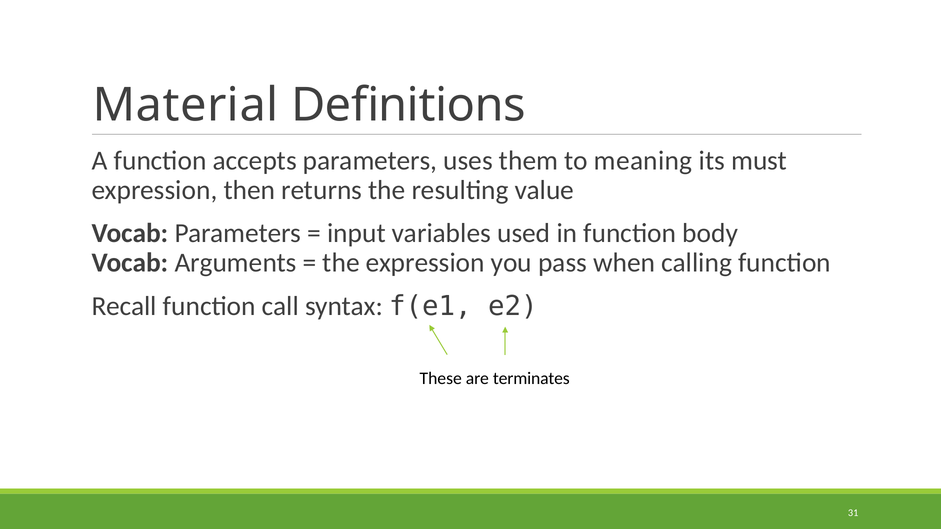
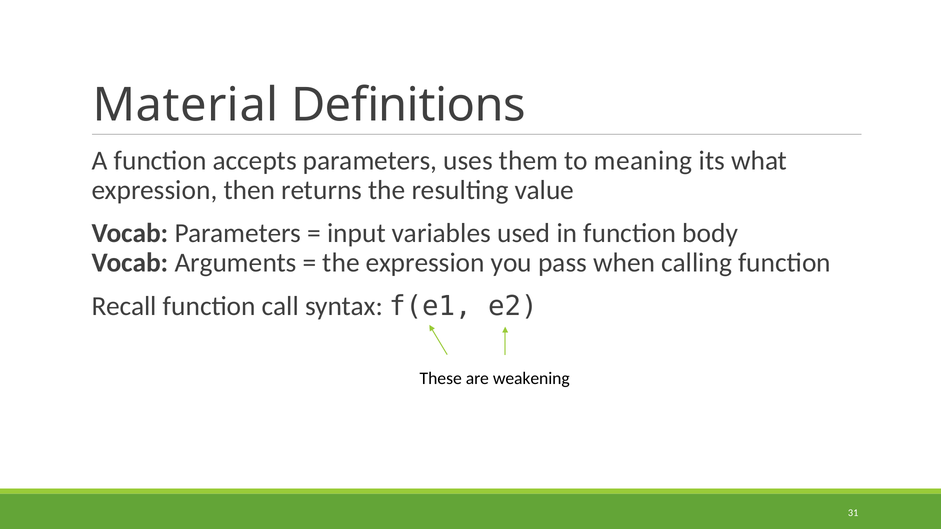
must: must -> what
terminates: terminates -> weakening
